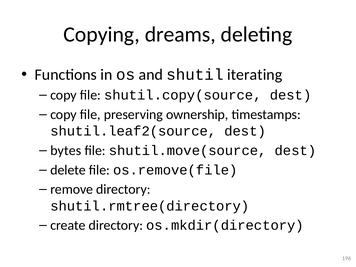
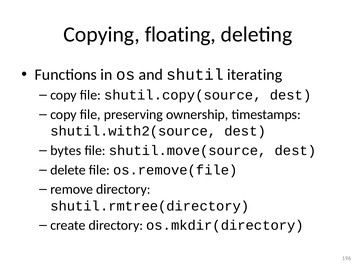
dreams: dreams -> floating
shutil.leaf2(source: shutil.leaf2(source -> shutil.with2(source
